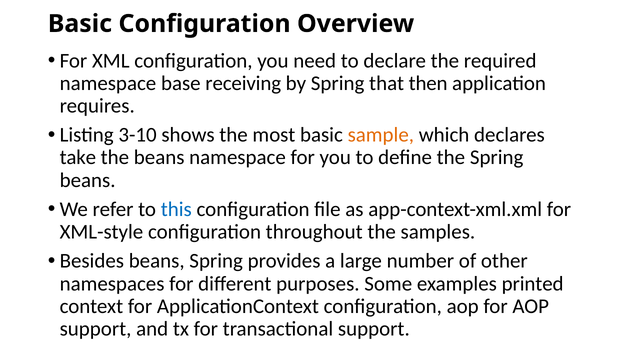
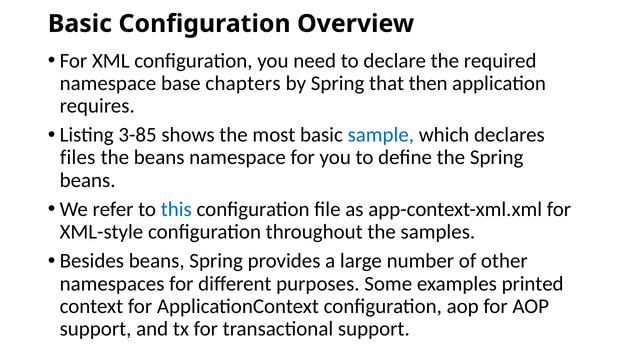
receiving: receiving -> chapters
3-10: 3-10 -> 3-85
sample colour: orange -> blue
take: take -> files
